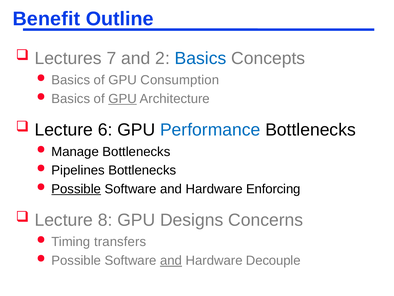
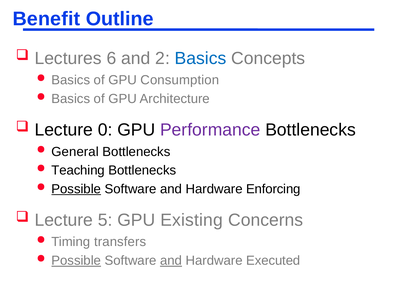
7: 7 -> 6
GPU at (123, 99) underline: present -> none
6: 6 -> 0
Performance colour: blue -> purple
Manage: Manage -> General
Pipelines: Pipelines -> Teaching
8: 8 -> 5
Designs: Designs -> Existing
Possible at (76, 260) underline: none -> present
Decouple: Decouple -> Executed
